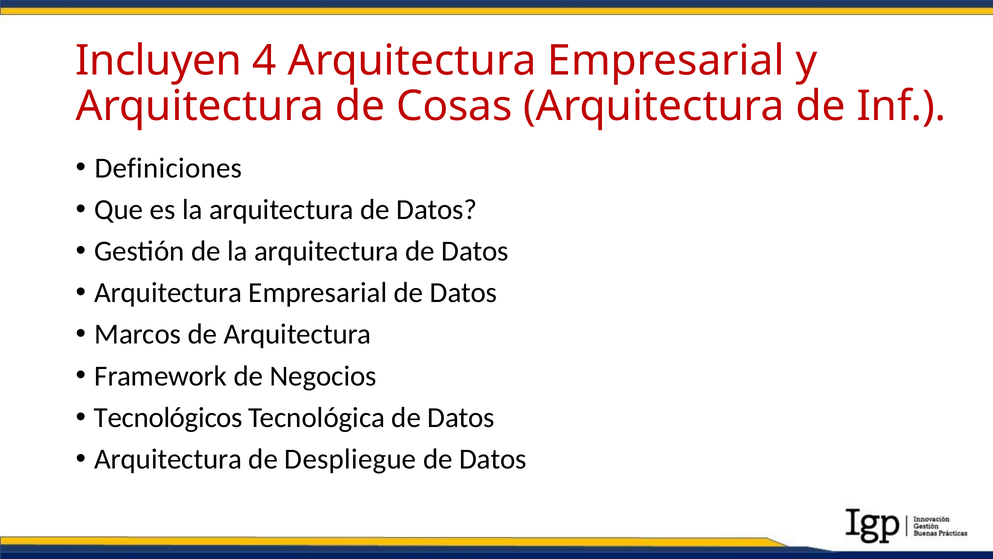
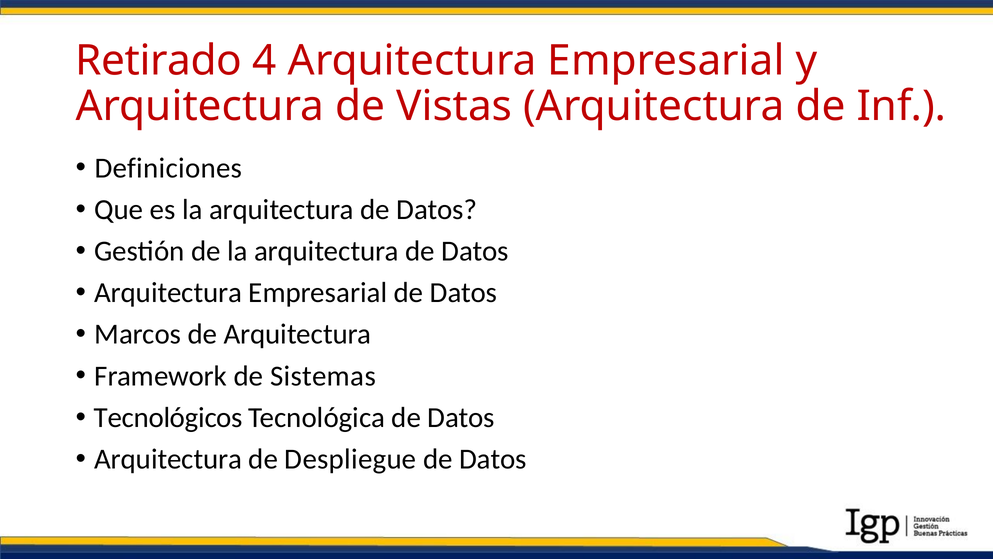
Incluyen: Incluyen -> Retirado
Cosas: Cosas -> Vistas
Negocios: Negocios -> Sistemas
